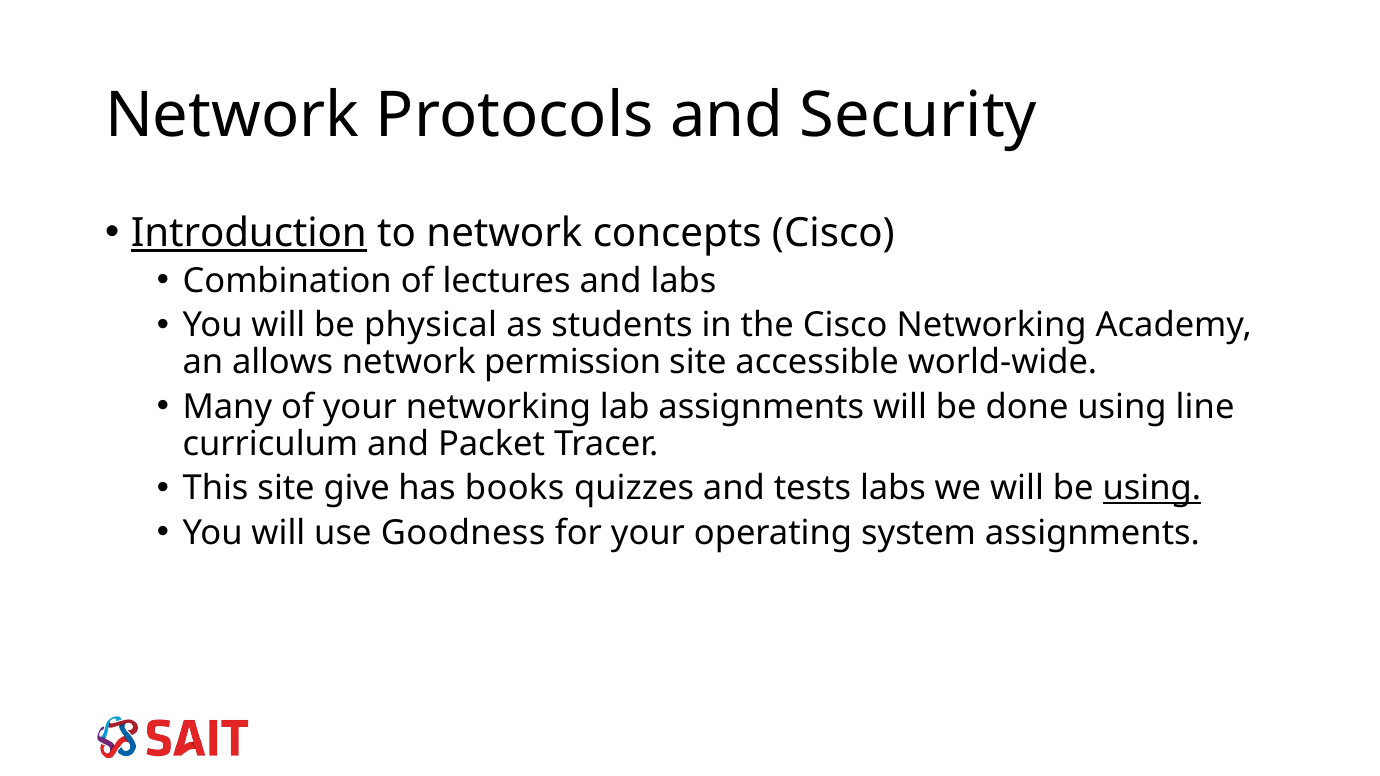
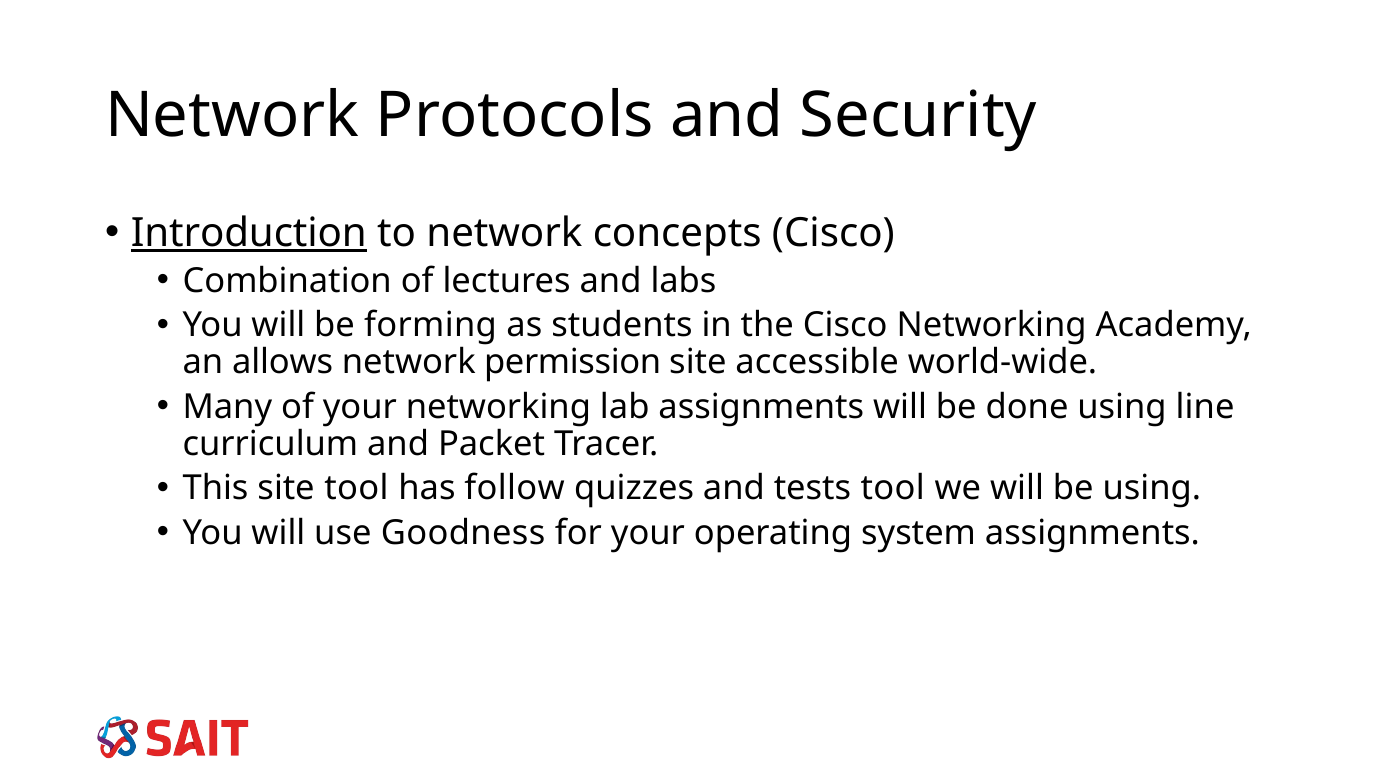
physical: physical -> forming
site give: give -> tool
books: books -> follow
tests labs: labs -> tool
using at (1152, 489) underline: present -> none
